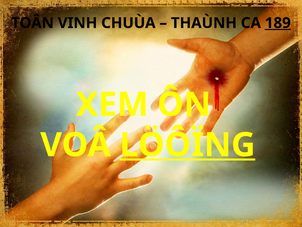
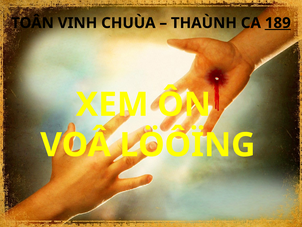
LÖÔÏNG underline: present -> none
